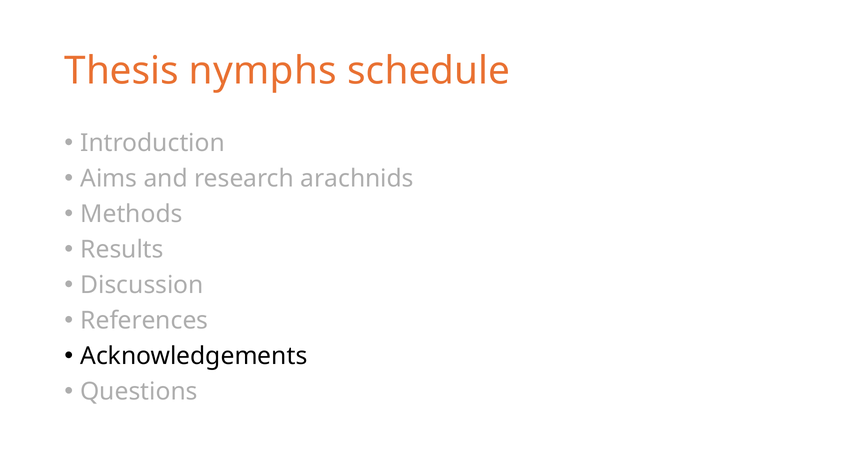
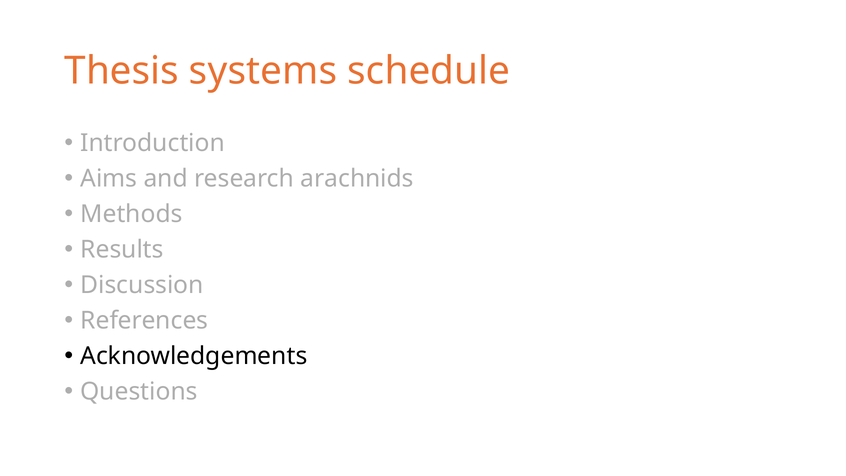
nymphs: nymphs -> systems
